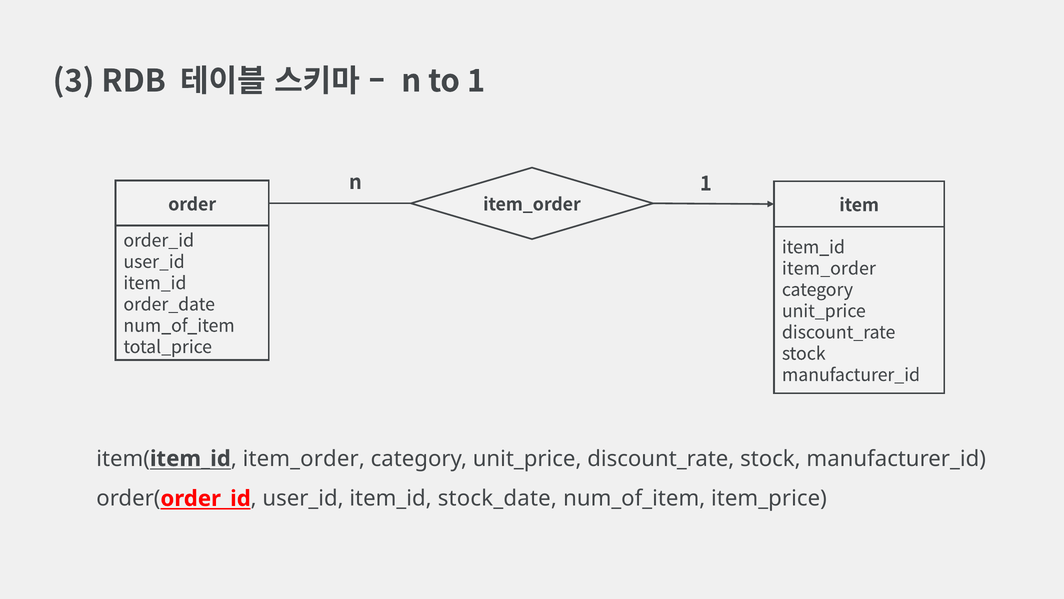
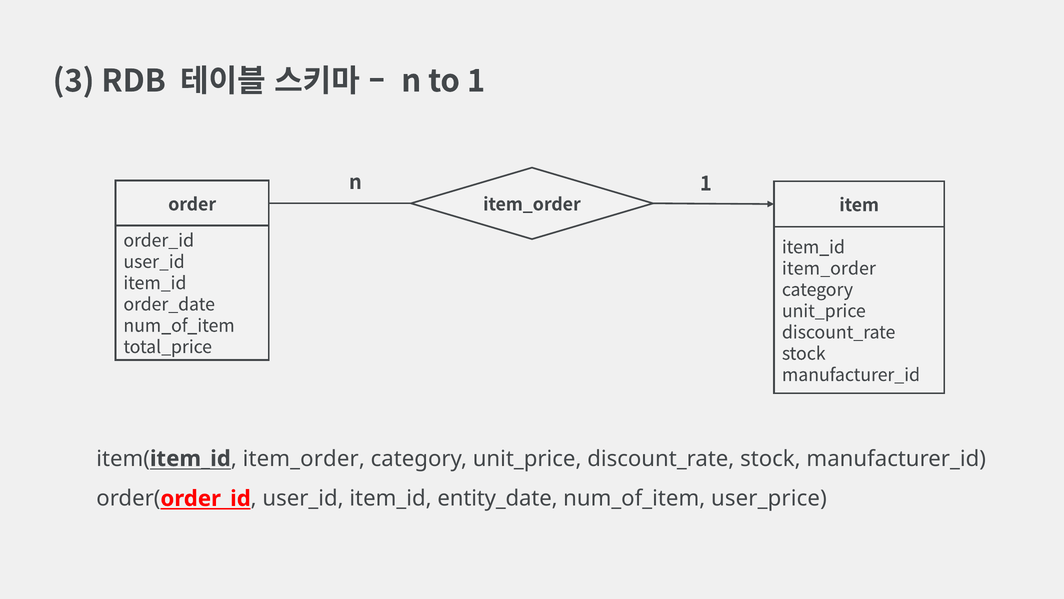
stock_date: stock_date -> entity_date
item_price: item_price -> user_price
